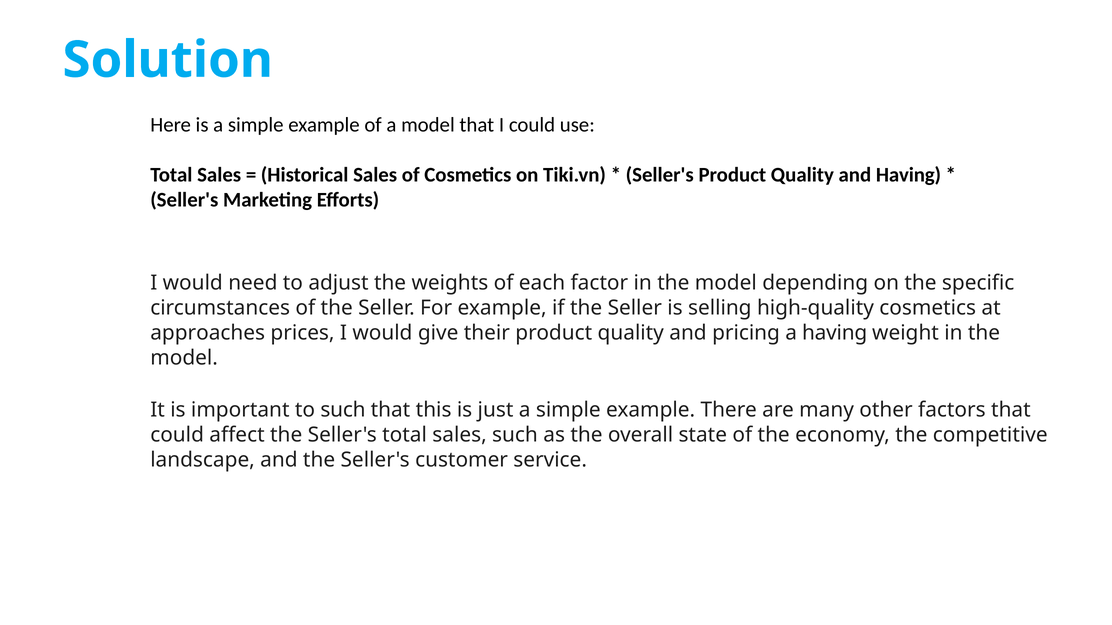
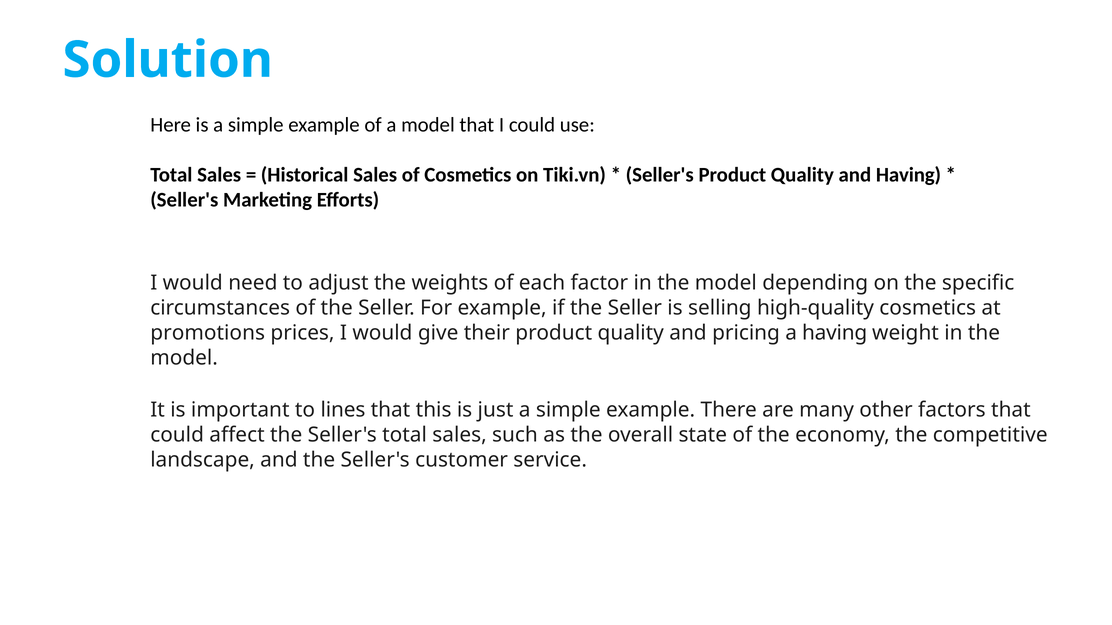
approaches: approaches -> promotions
to such: such -> lines
